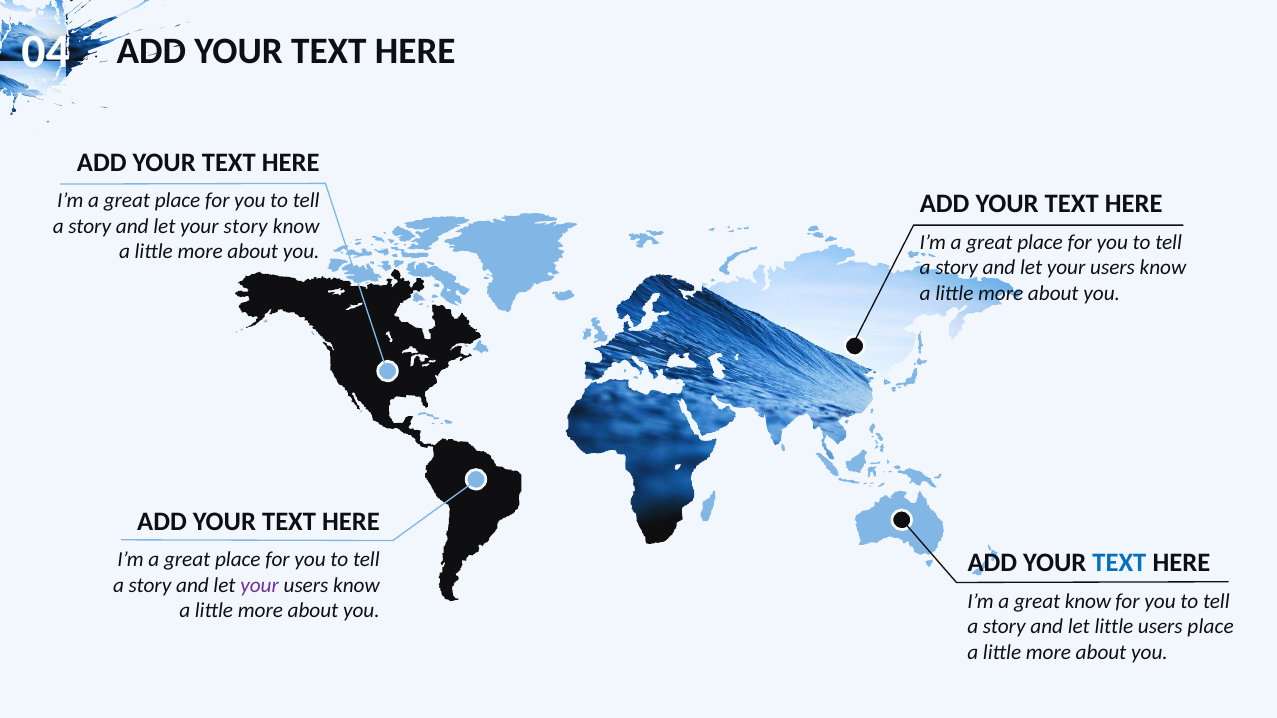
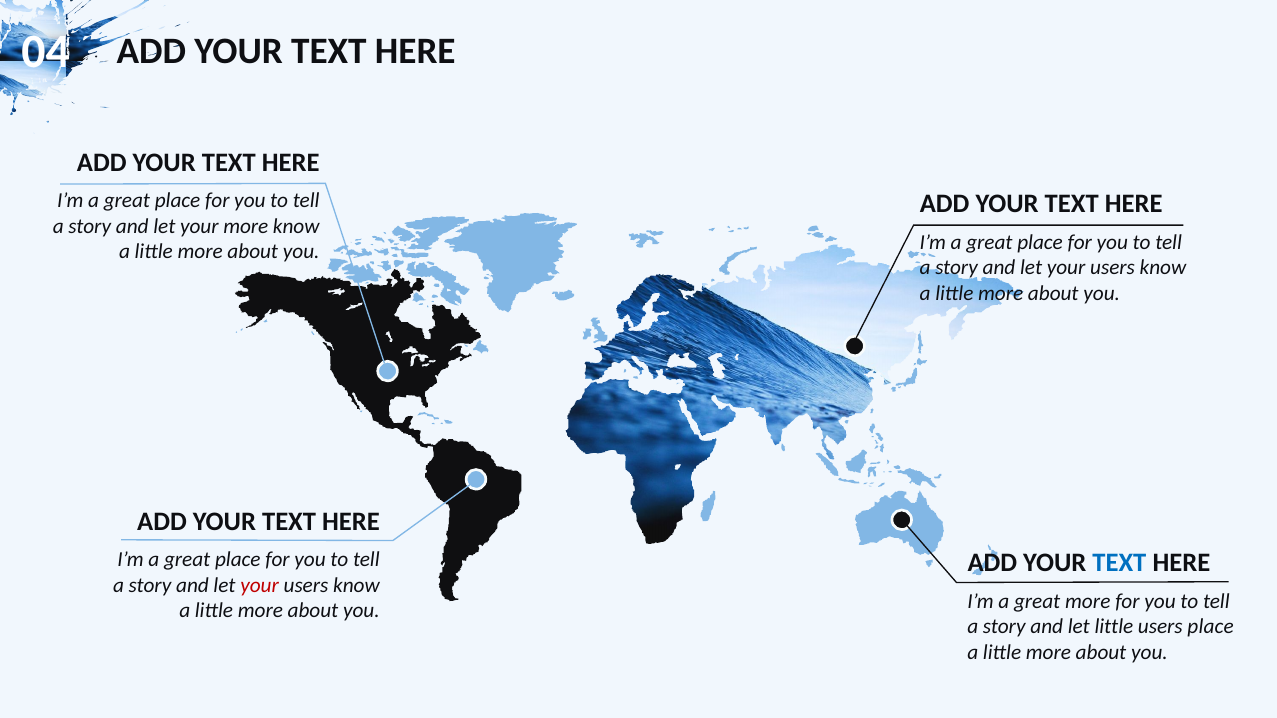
your story: story -> more
your at (260, 585) colour: purple -> red
great know: know -> more
